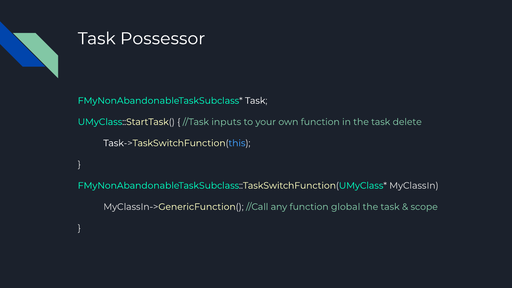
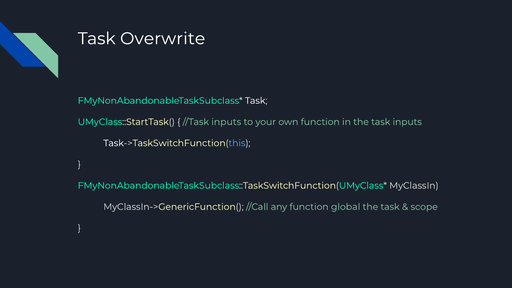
Possessor: Possessor -> Overwrite
task delete: delete -> inputs
